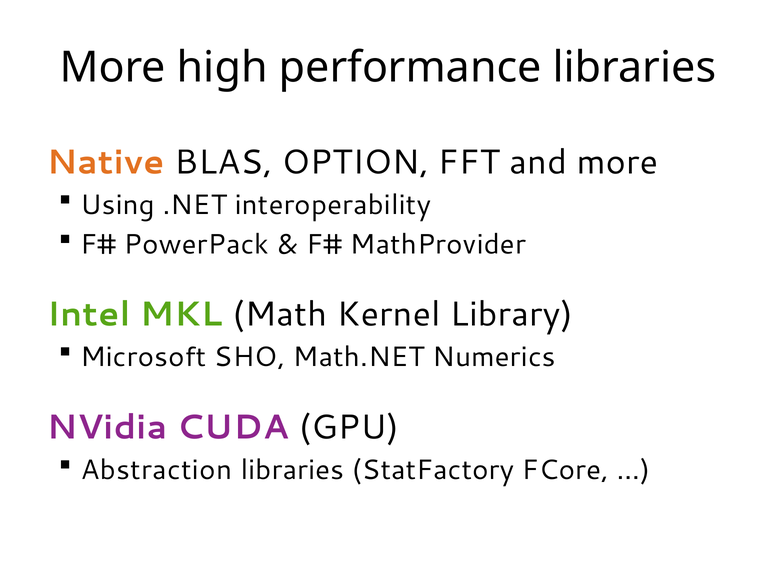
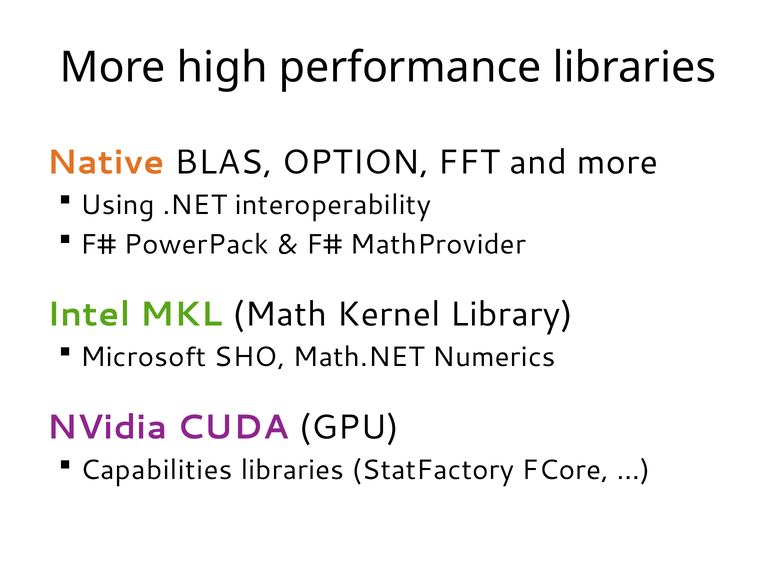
Abstraction: Abstraction -> Capabilities
